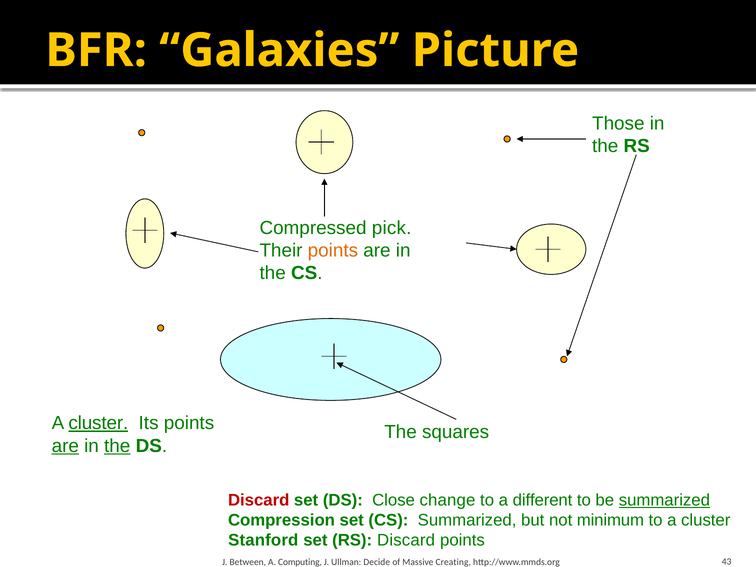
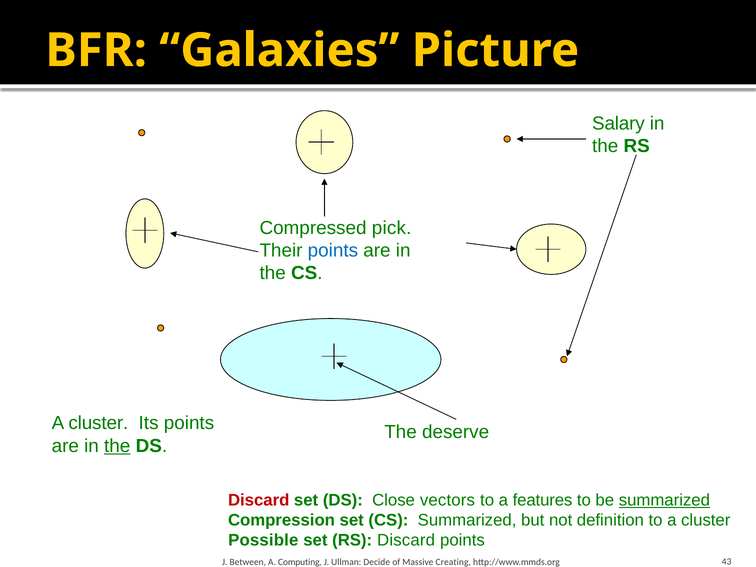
Those: Those -> Salary
points at (333, 251) colour: orange -> blue
cluster at (98, 423) underline: present -> none
squares: squares -> deserve
are at (65, 446) underline: present -> none
change: change -> vectors
different: different -> features
minimum: minimum -> definition
Stanford: Stanford -> Possible
